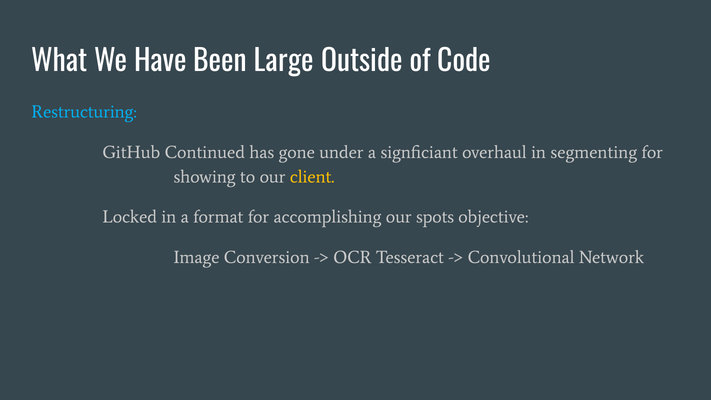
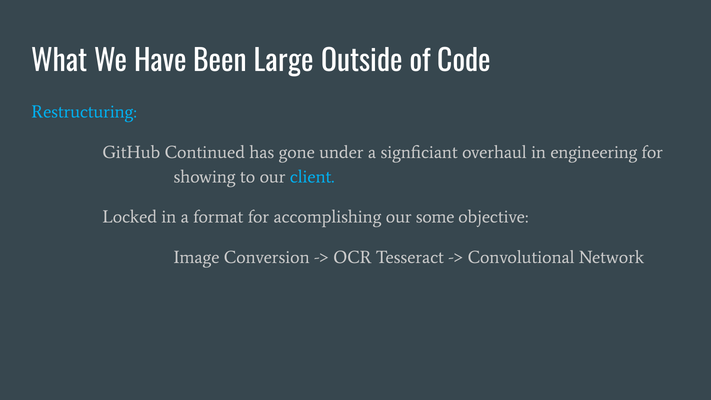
segmenting: segmenting -> engineering
client colour: yellow -> light blue
spots: spots -> some
